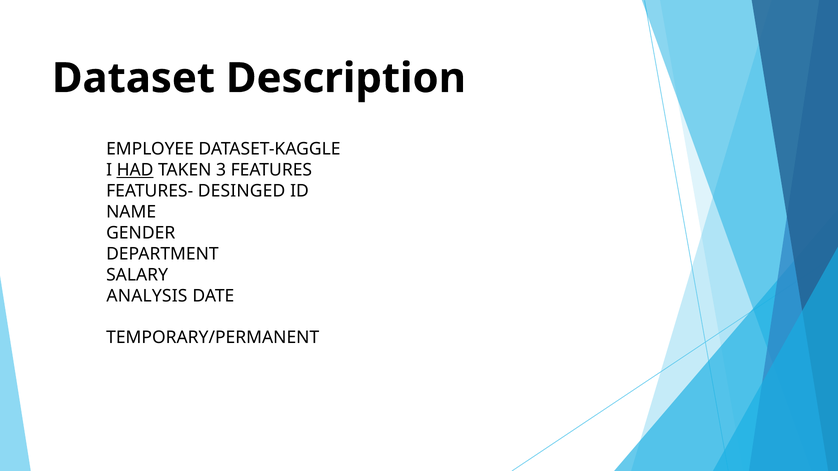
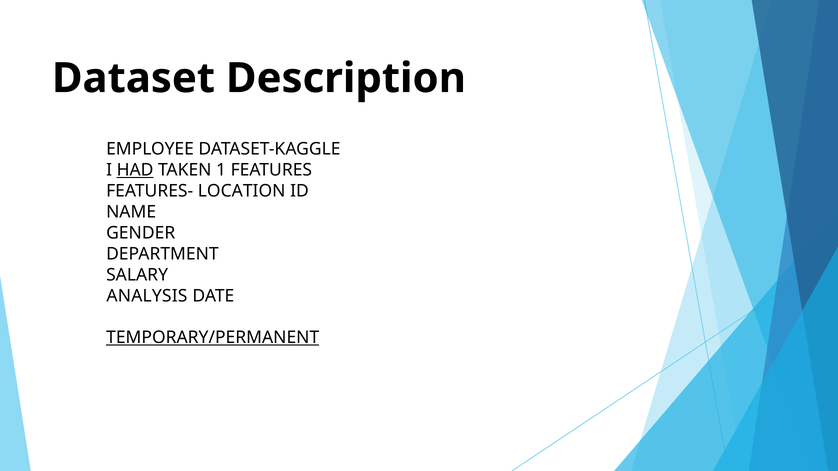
3: 3 -> 1
FEATURES- DESINGED: DESINGED -> LOCATION
TEMPORARY/PERMANENT underline: none -> present
